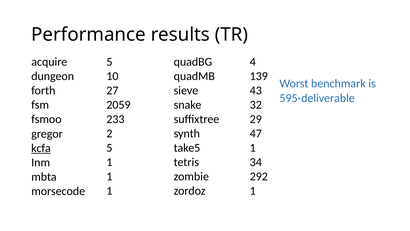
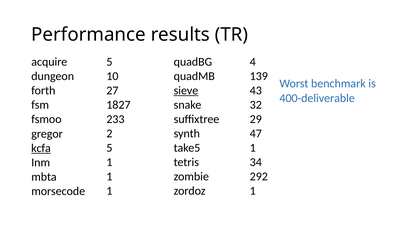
sieve underline: none -> present
595-deliverable: 595-deliverable -> 400-deliverable
2059: 2059 -> 1827
